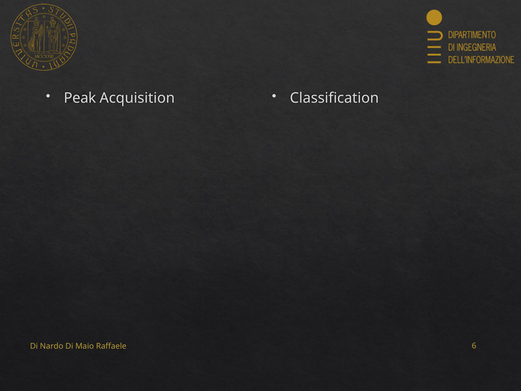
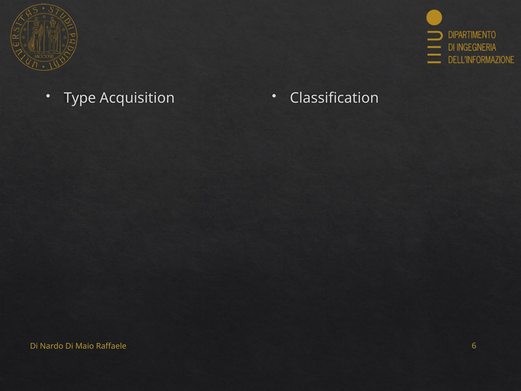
Peak: Peak -> Type
